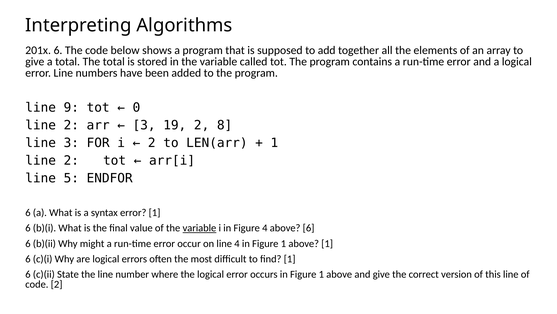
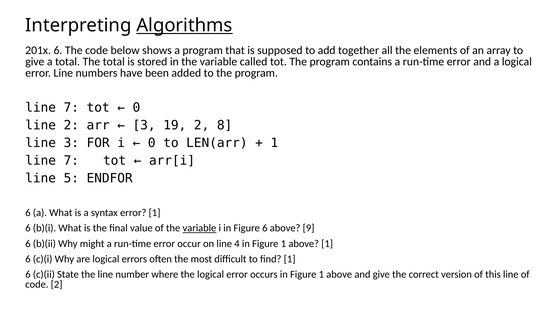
Algorithms underline: none -> present
9 at (71, 108): 9 -> 7
2 at (152, 143): 2 -> 0
2 at (71, 160): 2 -> 7
Figure 4: 4 -> 6
above 6: 6 -> 9
